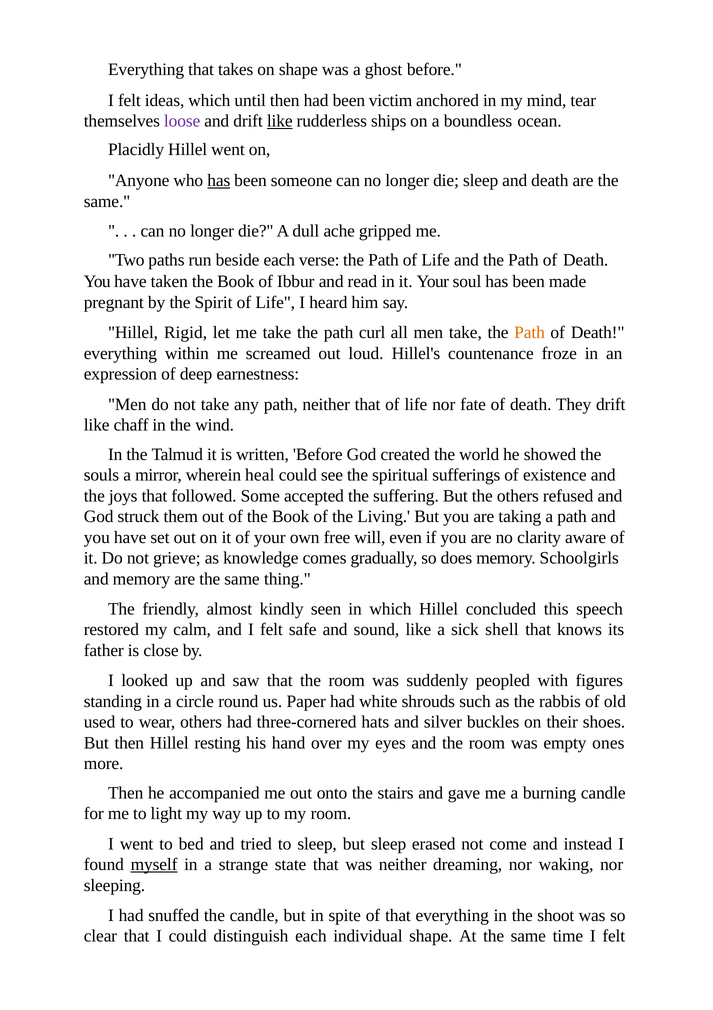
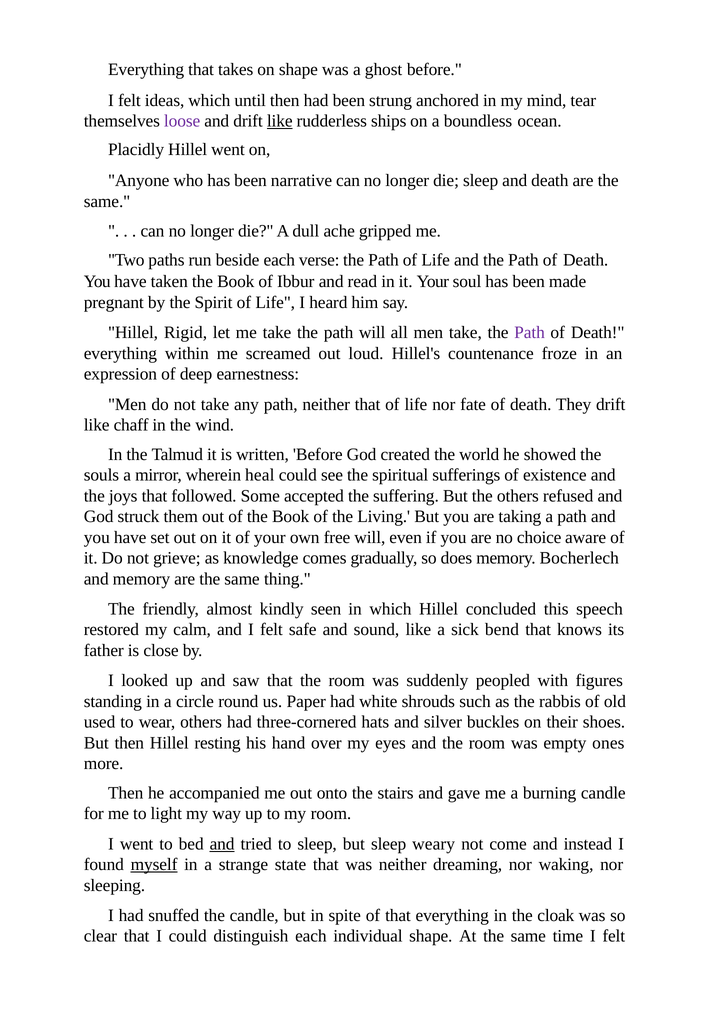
victim: victim -> strung
has at (219, 180) underline: present -> none
someone: someone -> narrative
path curl: curl -> will
Path at (530, 332) colour: orange -> purple
clarity: clarity -> choice
Schoolgirls: Schoolgirls -> Bocherlech
shell: shell -> bend
and at (222, 843) underline: none -> present
erased: erased -> weary
shoot: shoot -> cloak
